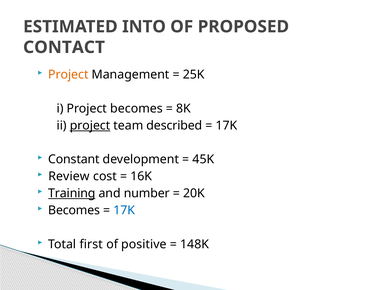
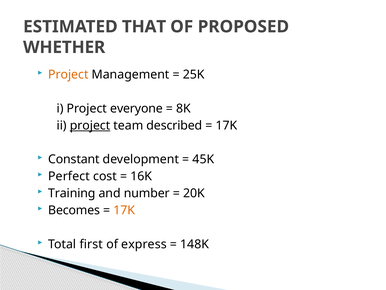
INTO: INTO -> THAT
CONTACT: CONTACT -> WHETHER
Project becomes: becomes -> everyone
Review: Review -> Perfect
Training underline: present -> none
17K at (124, 210) colour: blue -> orange
positive: positive -> express
